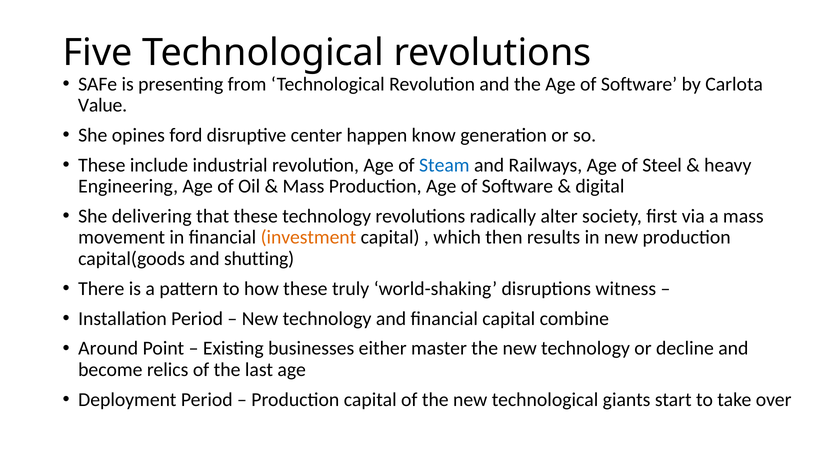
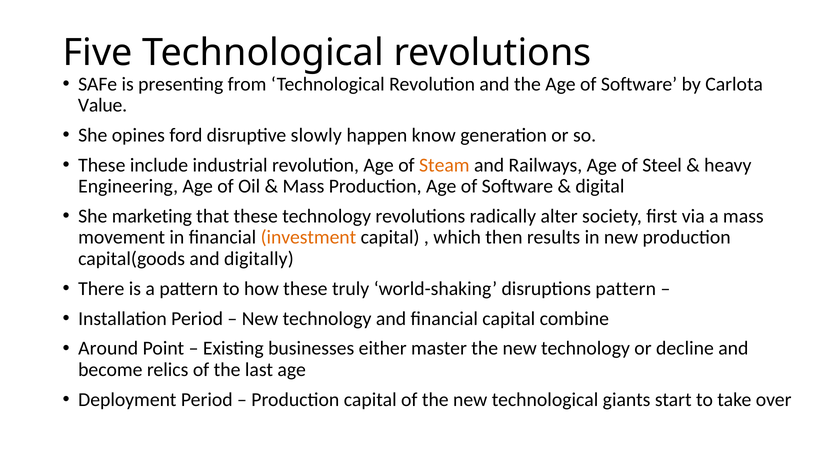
center: center -> slowly
Steam colour: blue -> orange
delivering: delivering -> marketing
shutting: shutting -> digitally
disruptions witness: witness -> pattern
